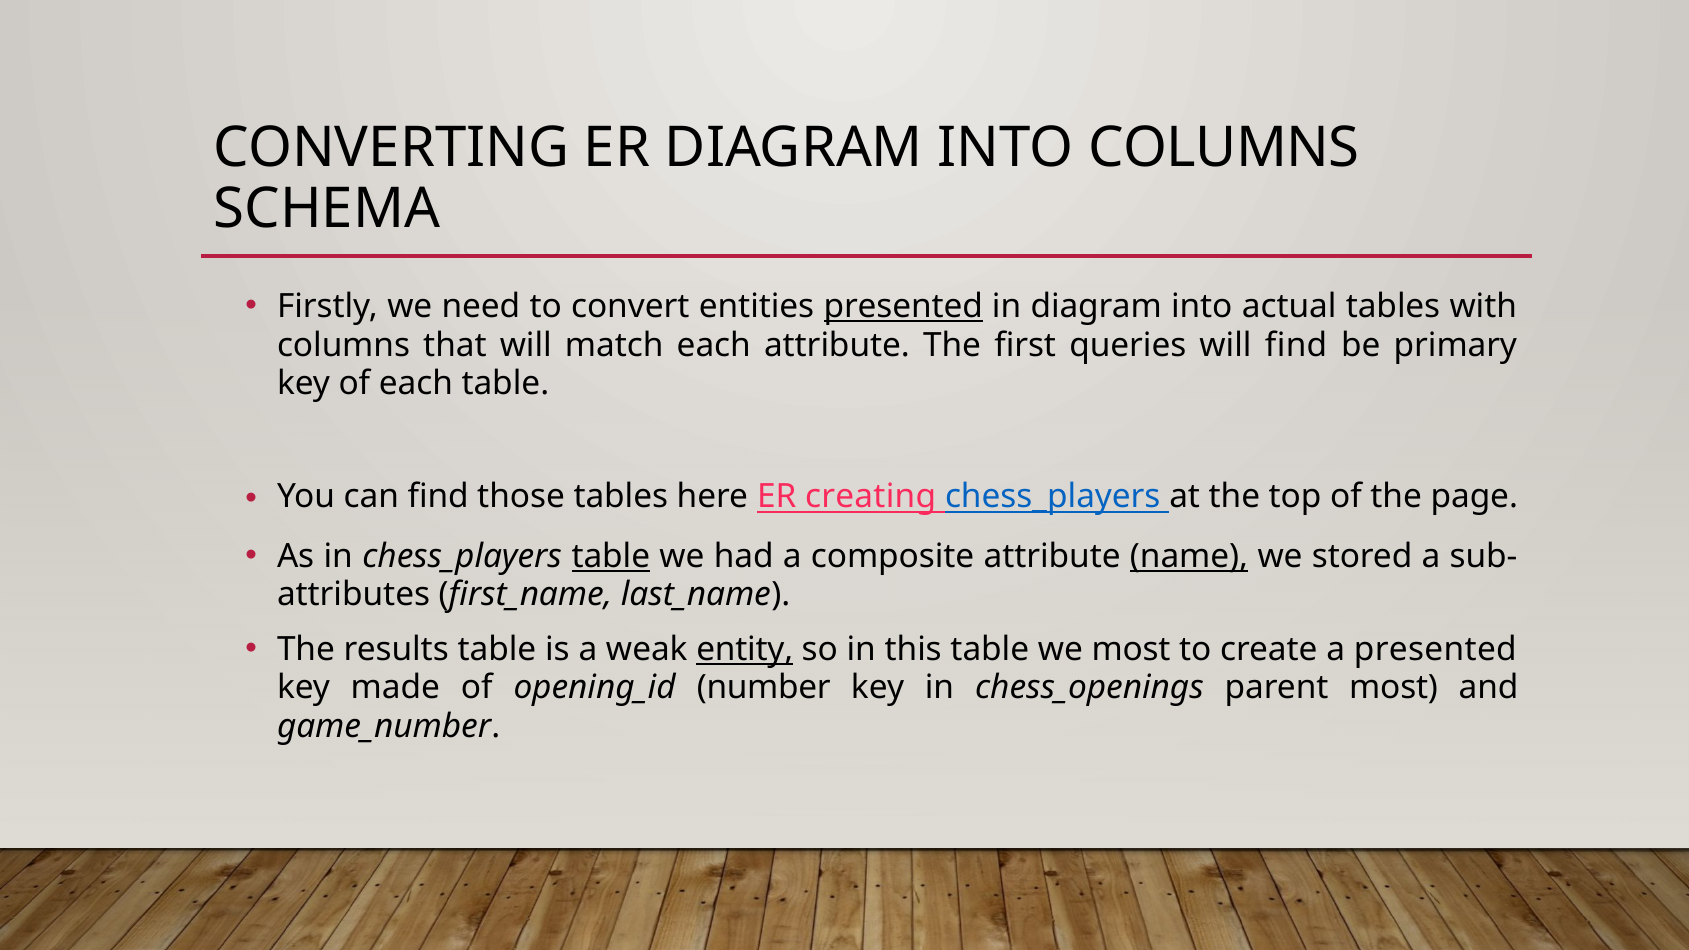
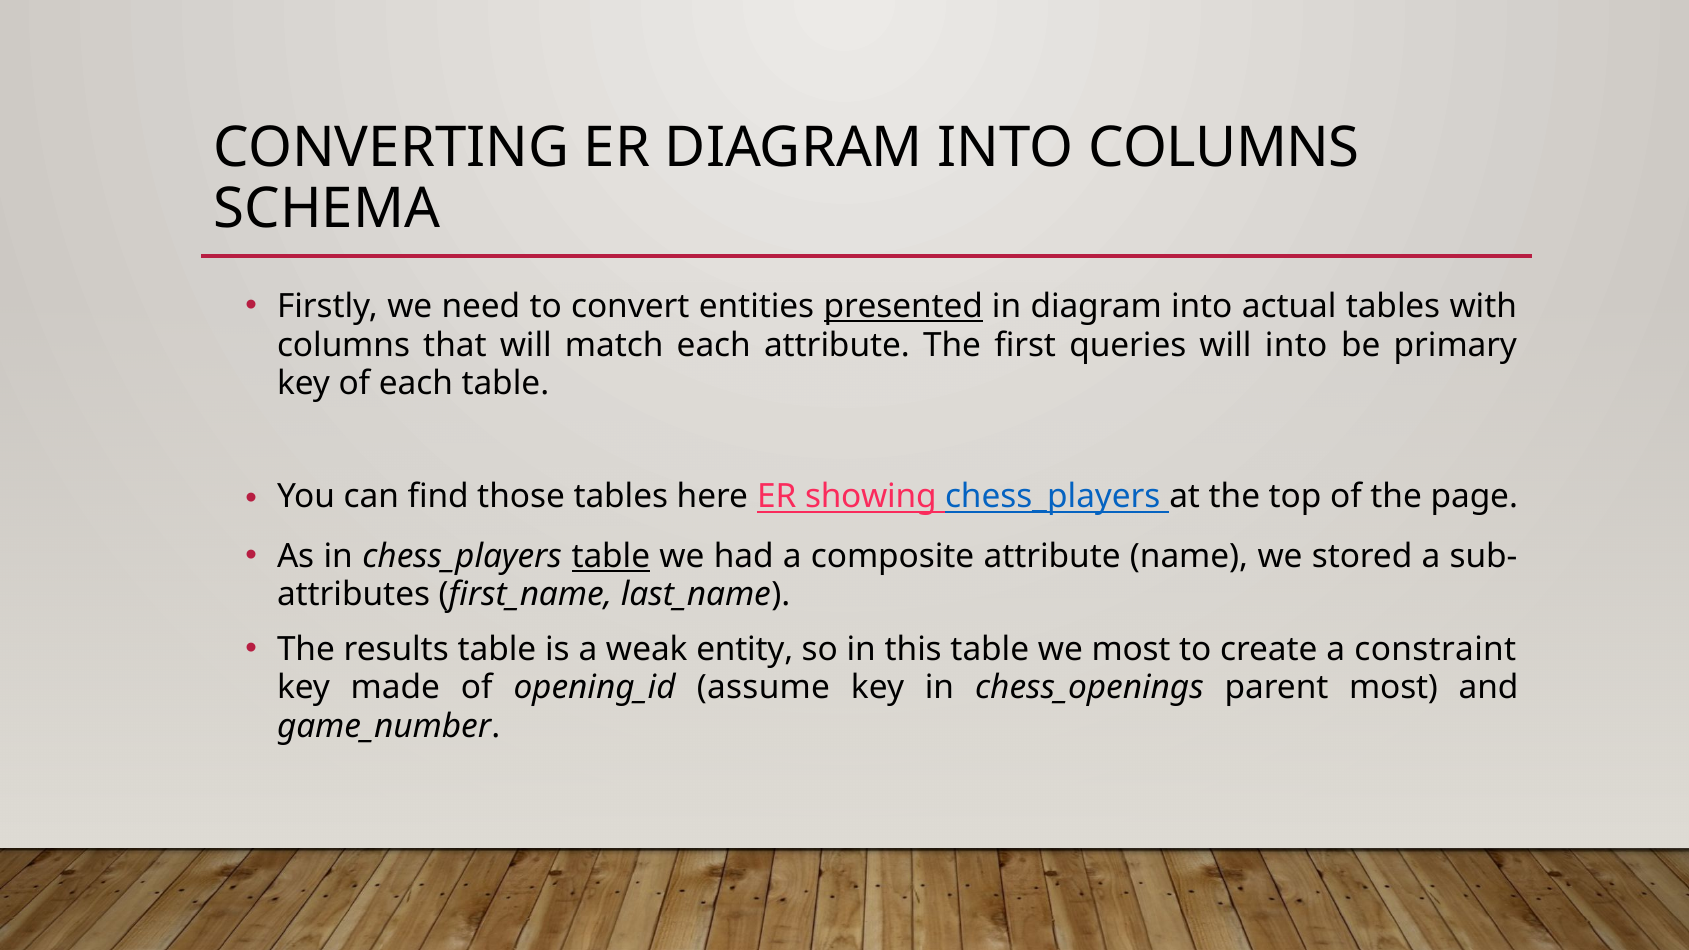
will find: find -> into
creating: creating -> showing
name underline: present -> none
entity underline: present -> none
a presented: presented -> constraint
number: number -> assume
